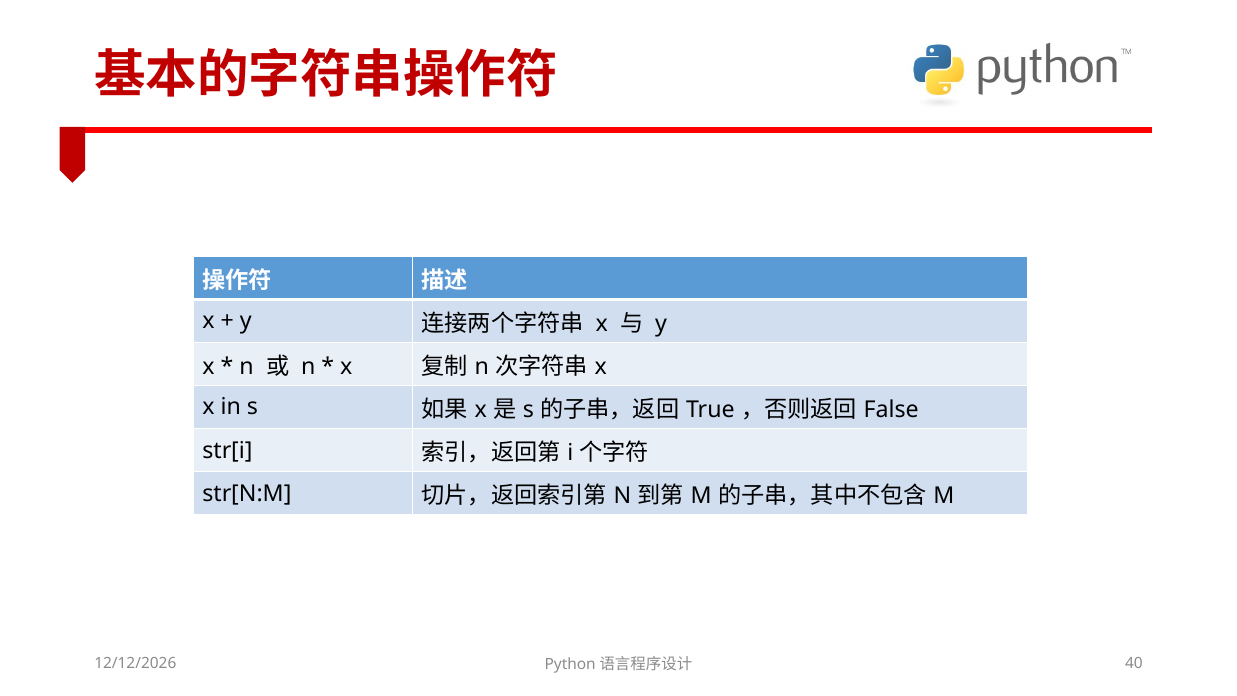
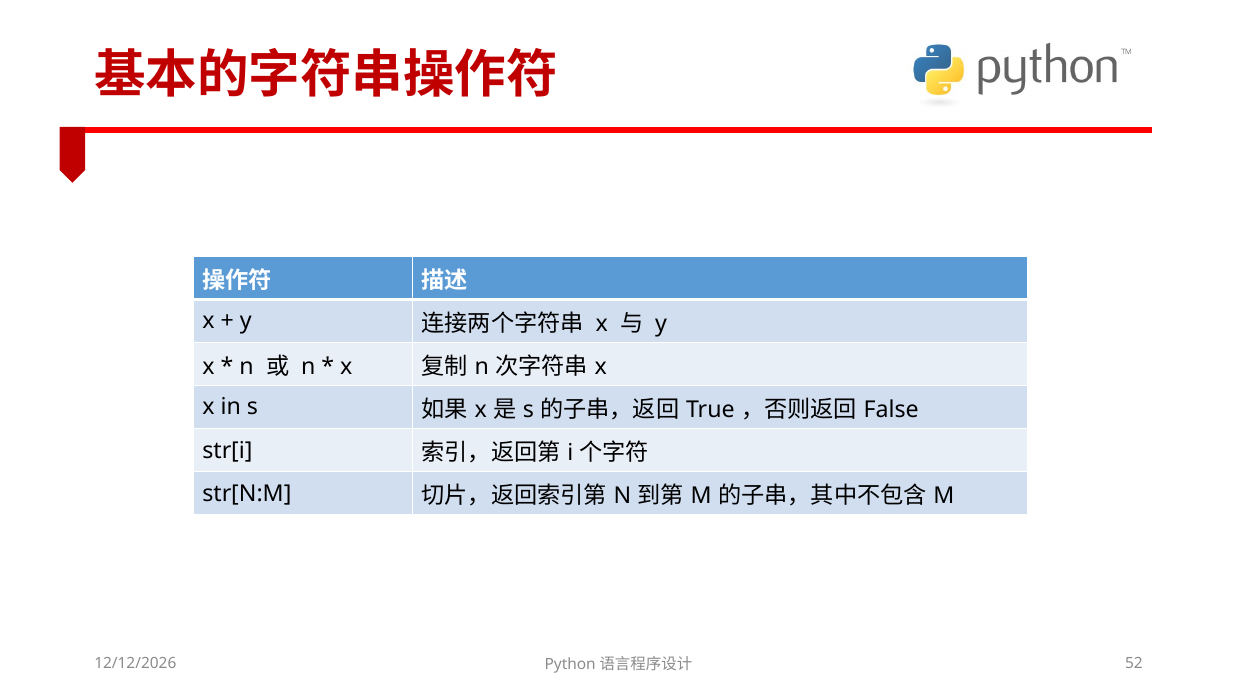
40: 40 -> 52
